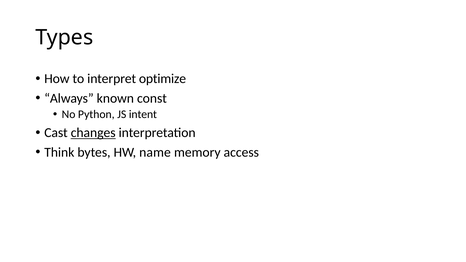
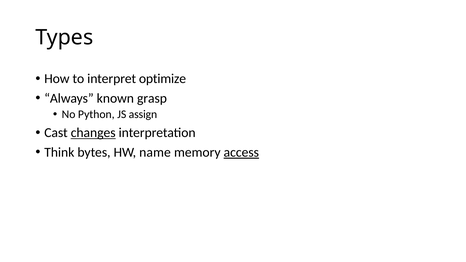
const: const -> grasp
intent: intent -> assign
access underline: none -> present
